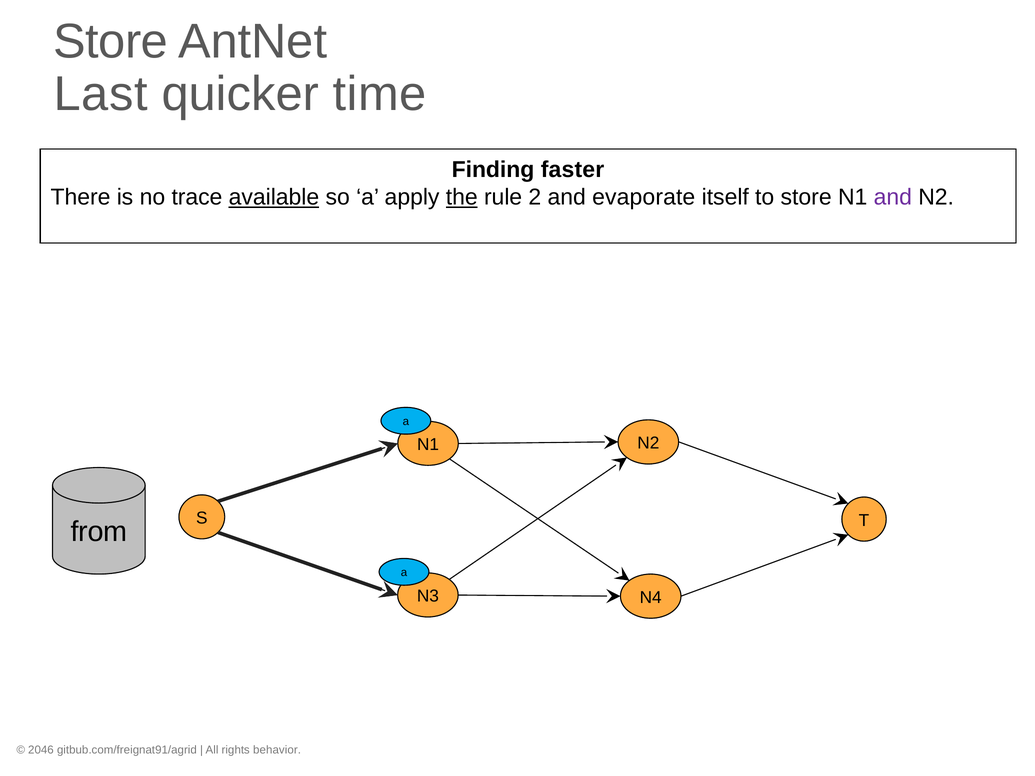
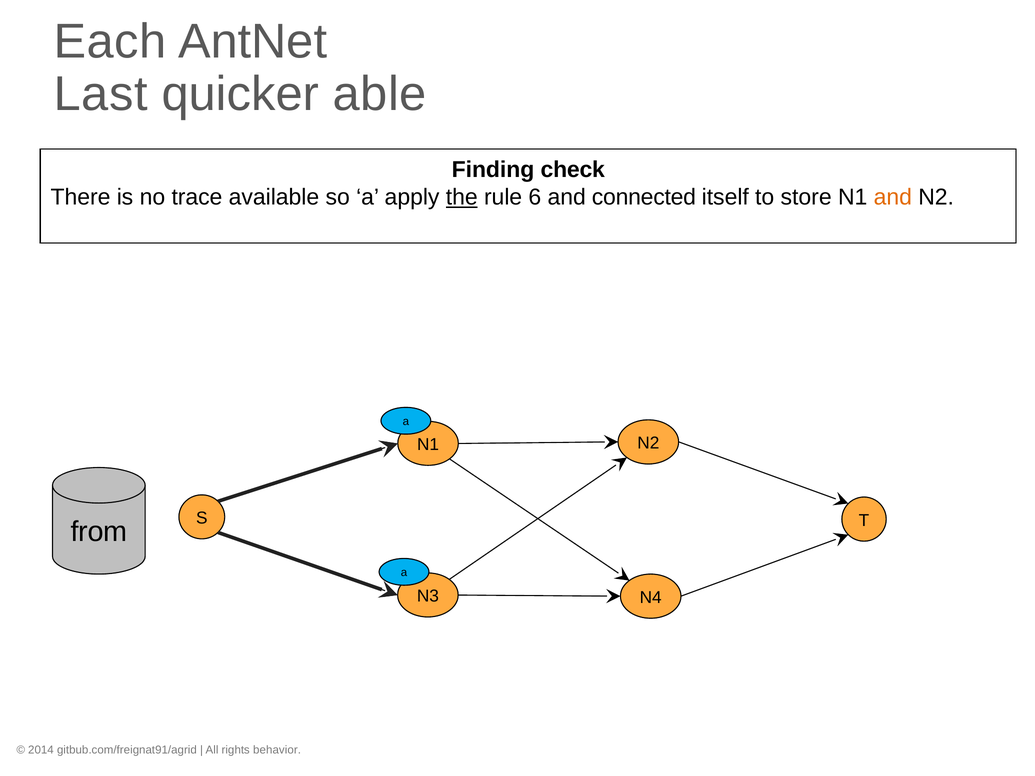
Store at (111, 41): Store -> Each
time: time -> able
faster: faster -> check
available underline: present -> none
2: 2 -> 6
evaporate: evaporate -> connected
and at (893, 197) colour: purple -> orange
2046: 2046 -> 2014
